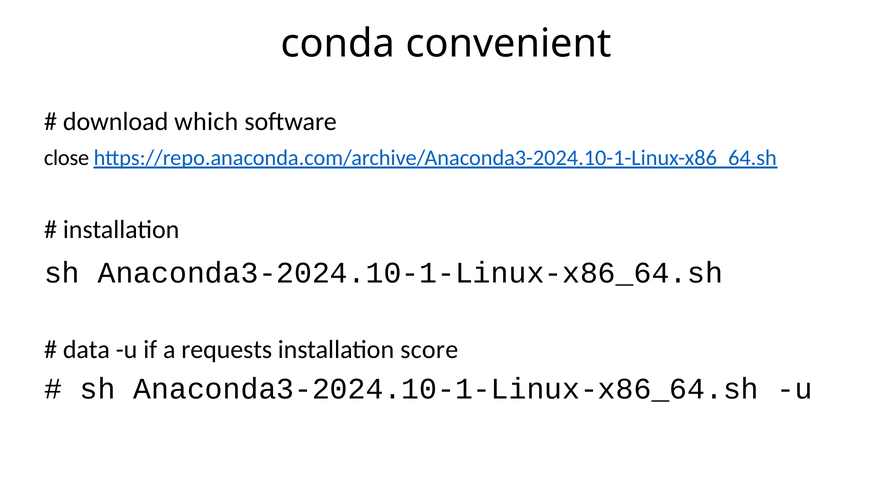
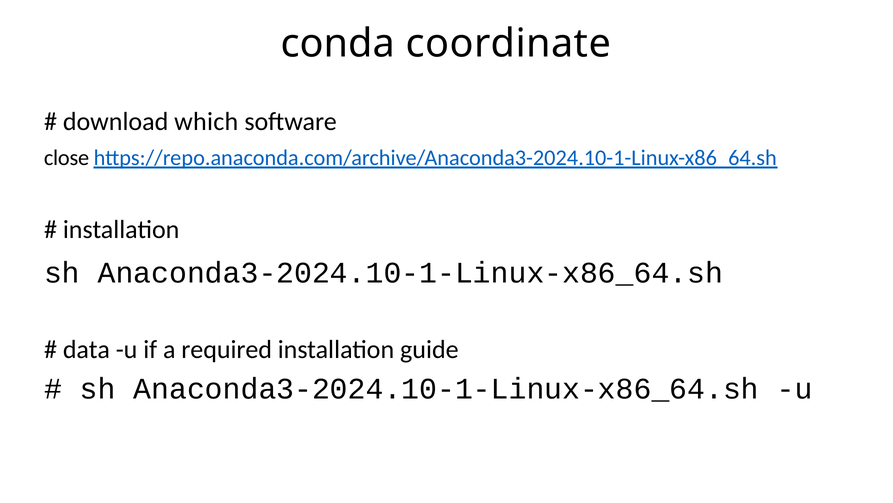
convenient: convenient -> coordinate
requests: requests -> required
score: score -> guide
